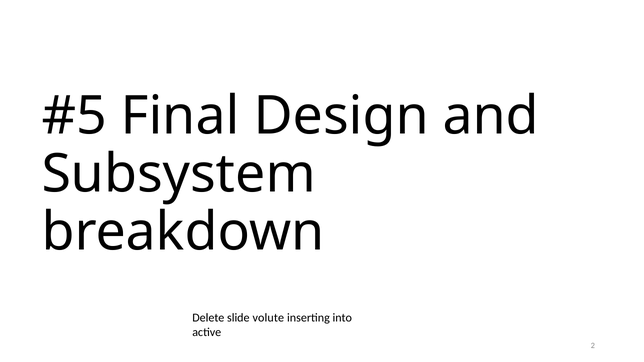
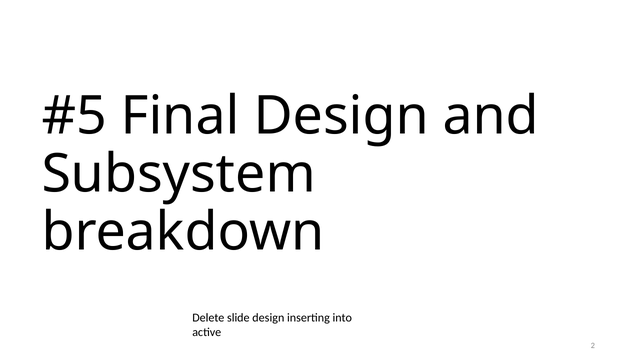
slide volute: volute -> design
